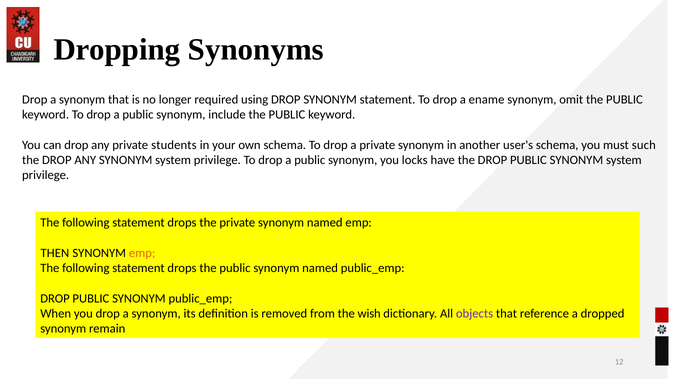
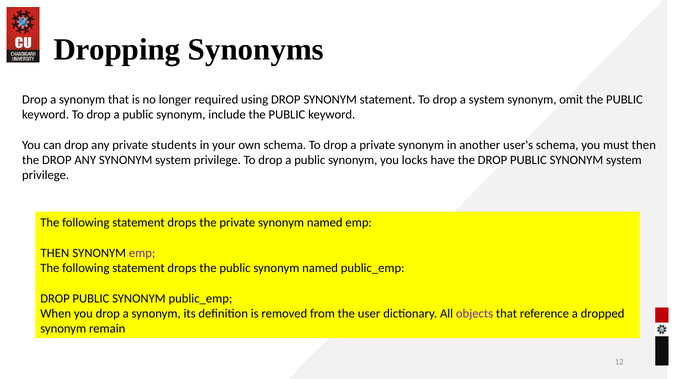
a ename: ename -> system
must such: such -> then
emp at (142, 253) colour: orange -> purple
wish: wish -> user
